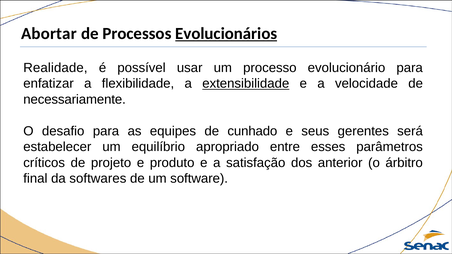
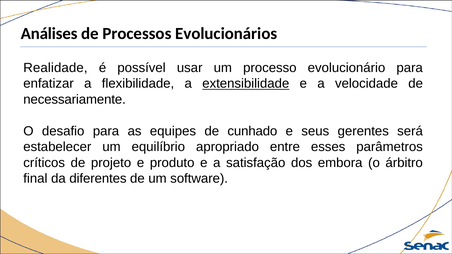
Abortar: Abortar -> Análises
Evolucionários underline: present -> none
anterior: anterior -> embora
softwares: softwares -> diferentes
